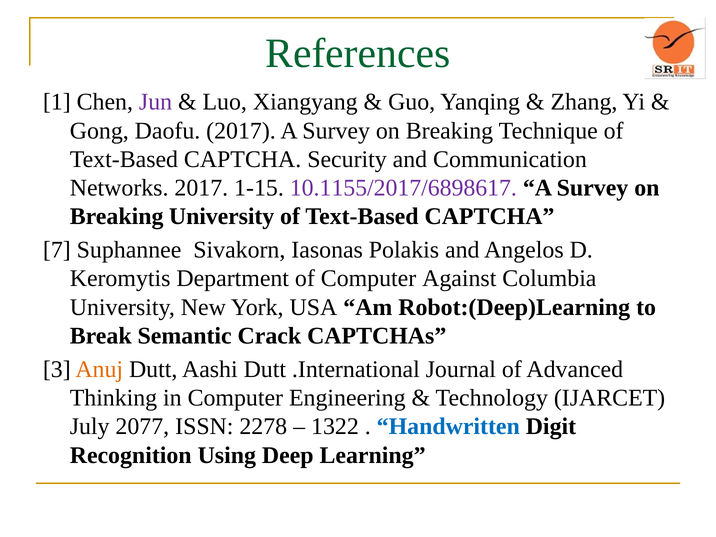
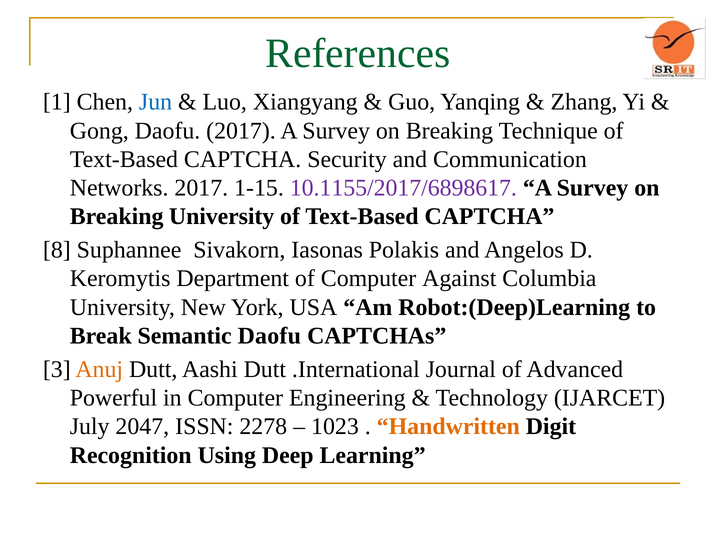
Jun colour: purple -> blue
7: 7 -> 8
Semantic Crack: Crack -> Daofu
Thinking: Thinking -> Powerful
2077: 2077 -> 2047
1322: 1322 -> 1023
Handwritten colour: blue -> orange
